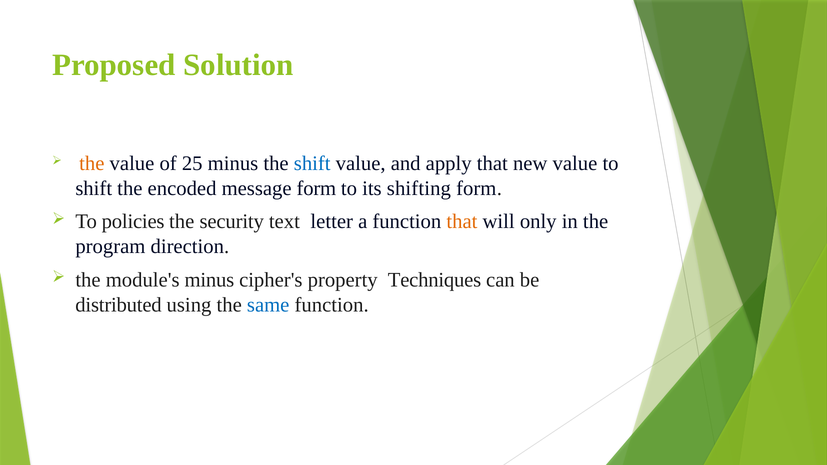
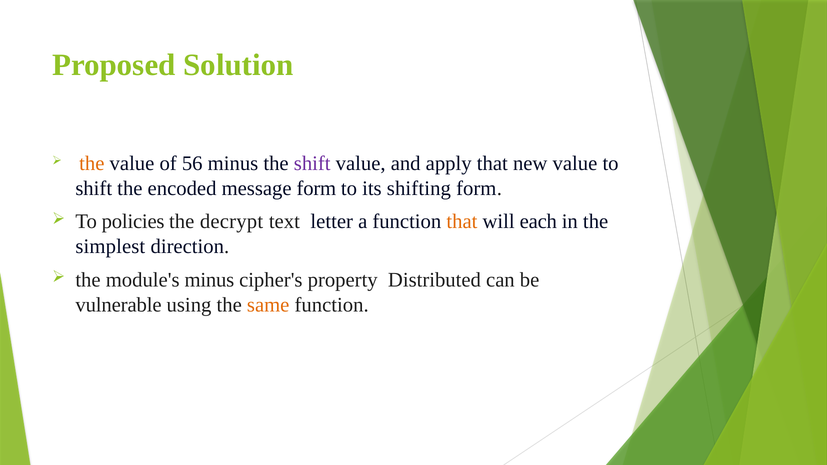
25: 25 -> 56
shift at (312, 164) colour: blue -> purple
security: security -> decrypt
only: only -> each
program: program -> simplest
Techniques: Techniques -> Distributed
distributed: distributed -> vulnerable
same colour: blue -> orange
